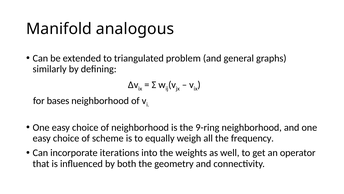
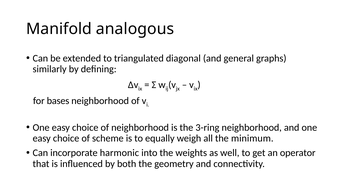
problem: problem -> diagonal
9-ring: 9-ring -> 3-ring
frequency: frequency -> minimum
iterations: iterations -> harmonic
